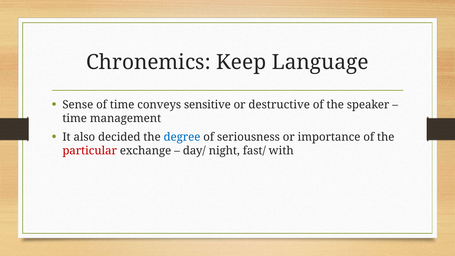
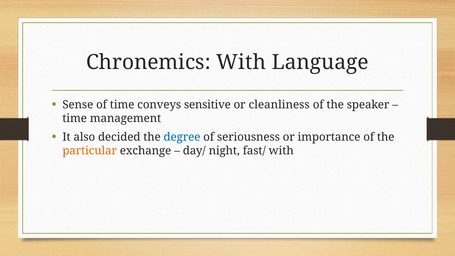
Chronemics Keep: Keep -> With
destructive: destructive -> cleanliness
particular colour: red -> orange
